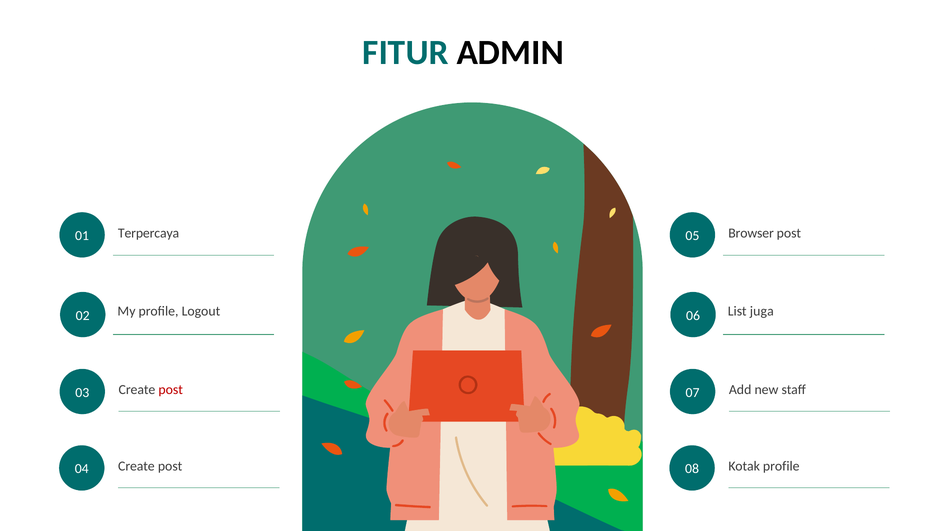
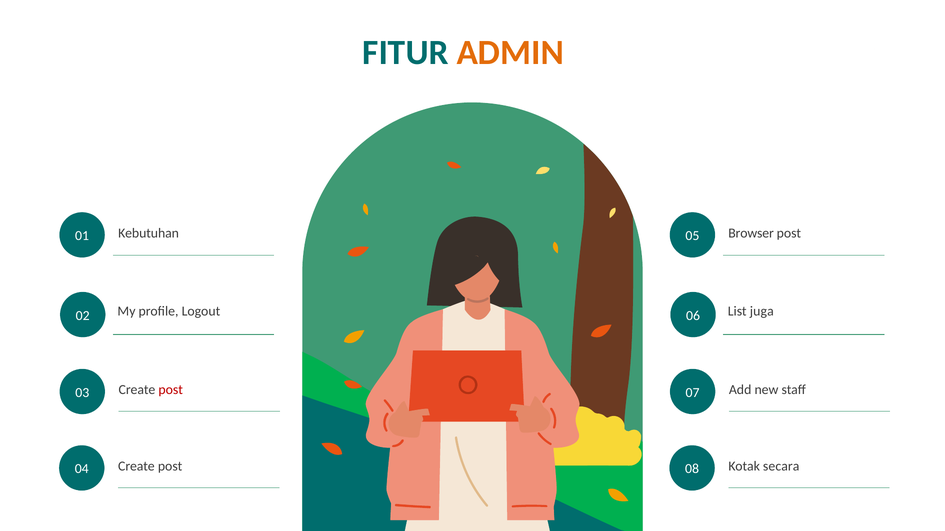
ADMIN colour: black -> orange
Terpercaya: Terpercaya -> Kebutuhan
Kotak profile: profile -> secara
